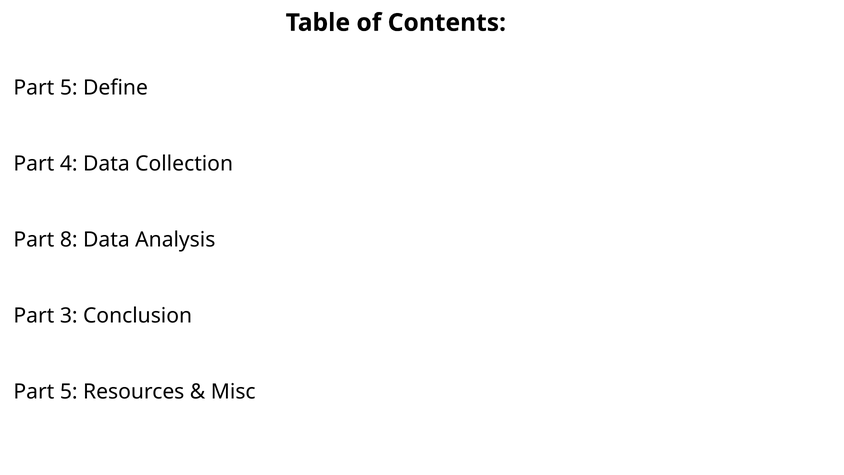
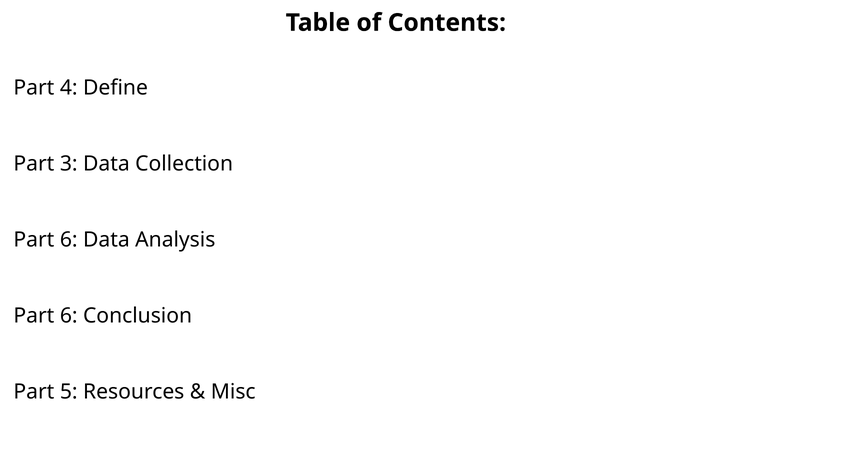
5 at (69, 88): 5 -> 4
4: 4 -> 3
8 at (69, 240): 8 -> 6
3 at (69, 316): 3 -> 6
